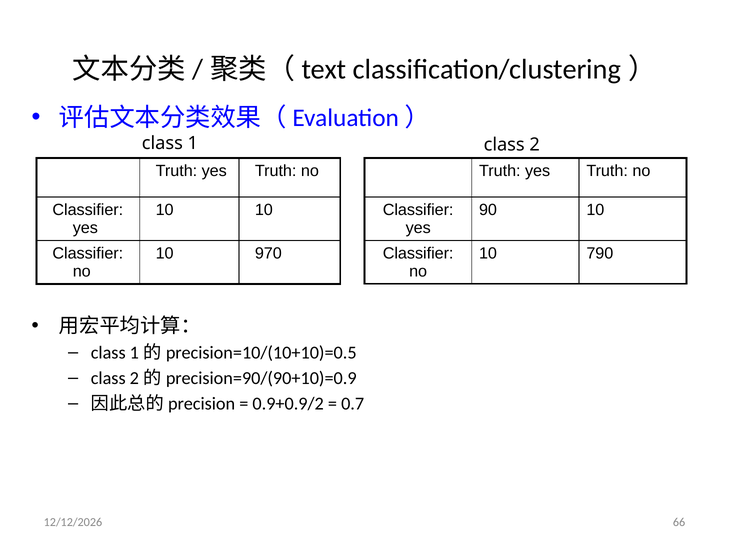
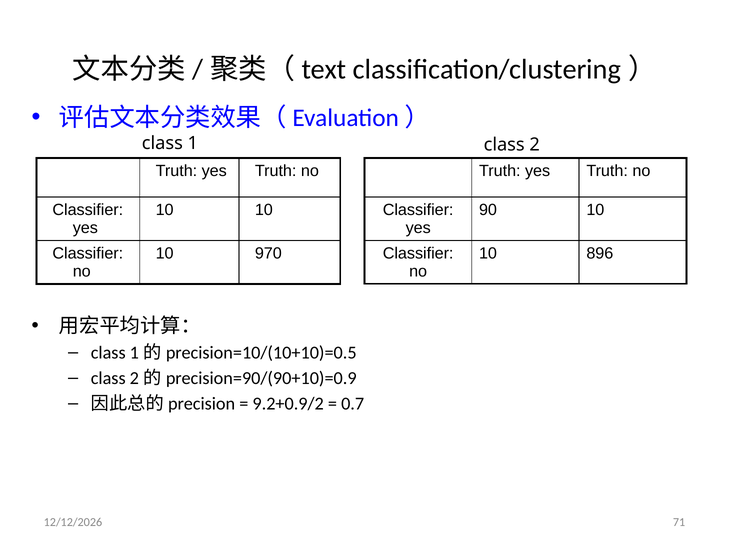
790: 790 -> 896
0.9+0.9/2: 0.9+0.9/2 -> 9.2+0.9/2
66: 66 -> 71
